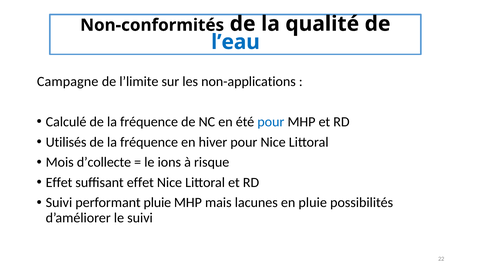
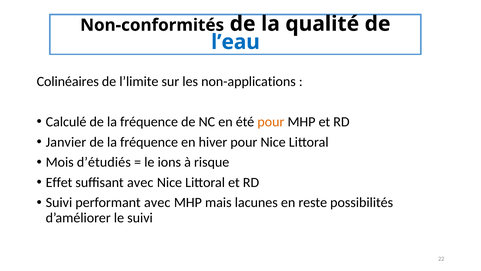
Campagne: Campagne -> Colinéaires
pour at (271, 122) colour: blue -> orange
Utilisés: Utilisés -> Janvier
d’collecte: d’collecte -> d’étudiés
suffisant effet: effet -> avec
performant pluie: pluie -> avec
en pluie: pluie -> reste
